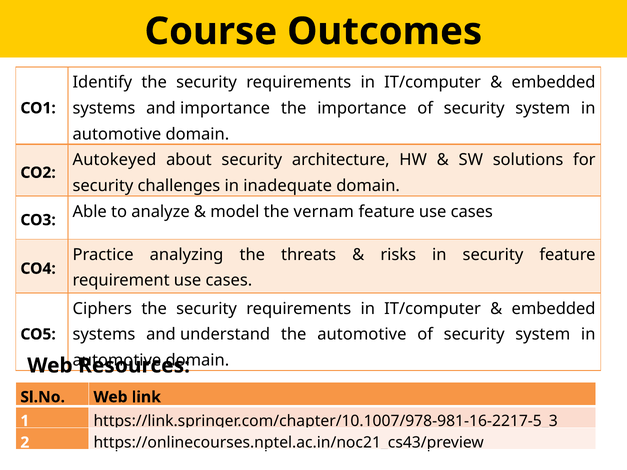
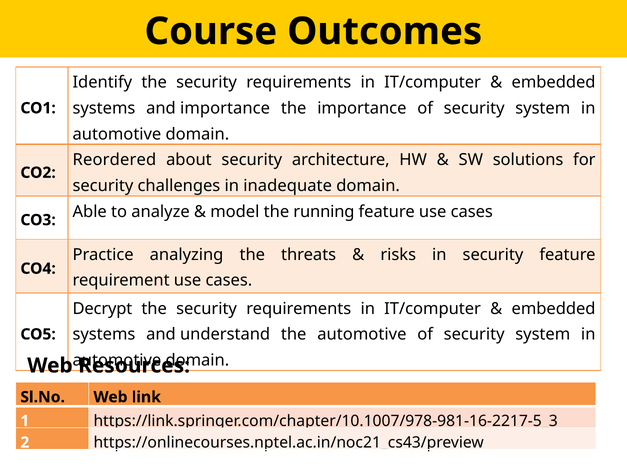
Autokeyed: Autokeyed -> Reordered
vernam: vernam -> running
Ciphers: Ciphers -> Decrypt
